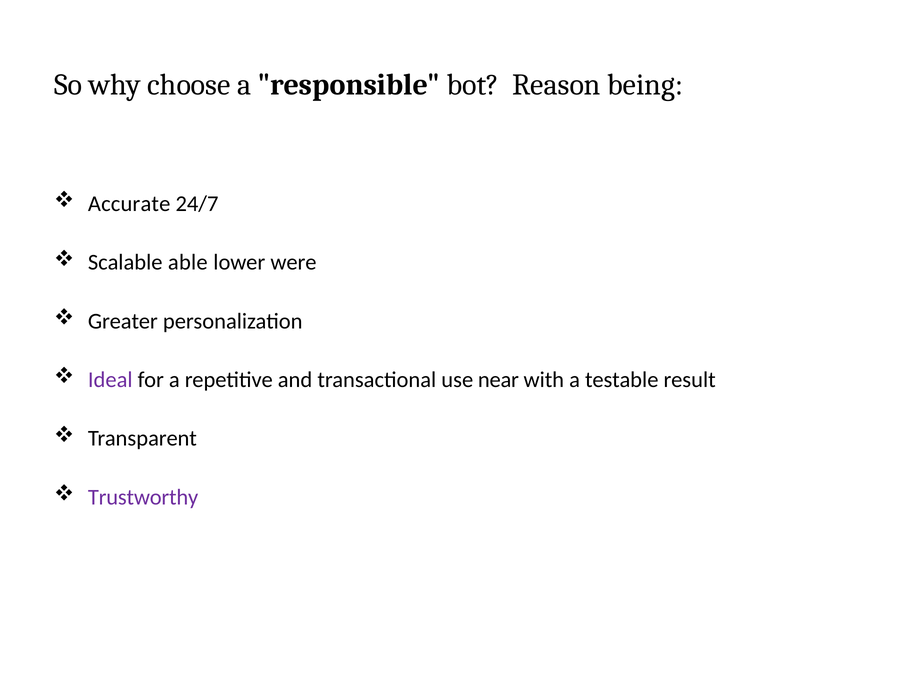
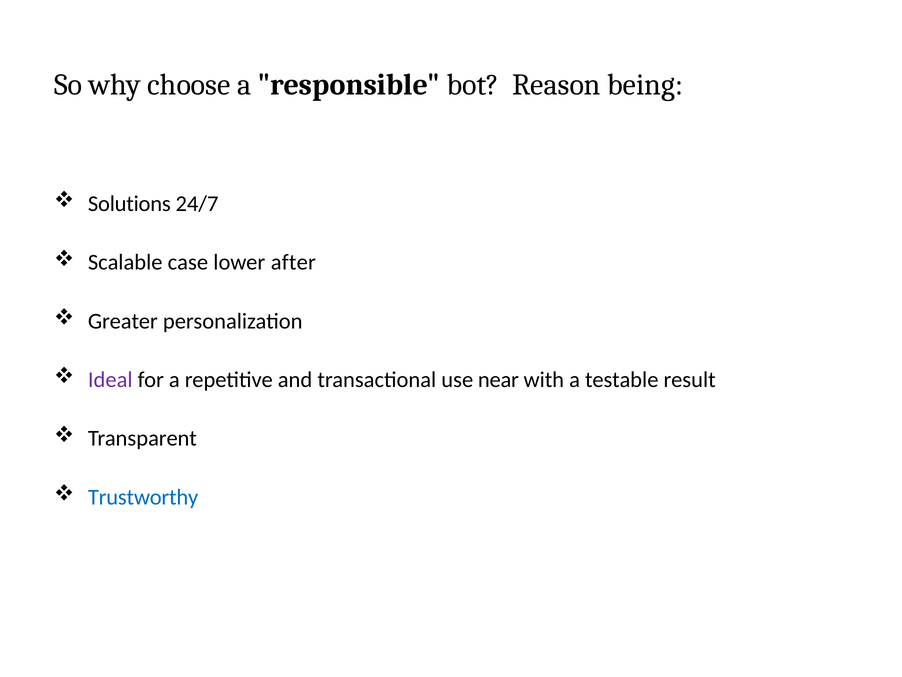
Accurate: Accurate -> Solutions
able: able -> case
were: were -> after
Trustworthy colour: purple -> blue
